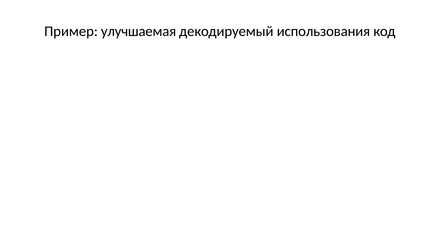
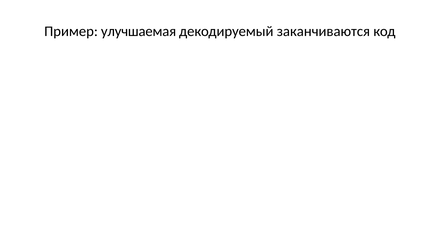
использования: использования -> заканчиваются
